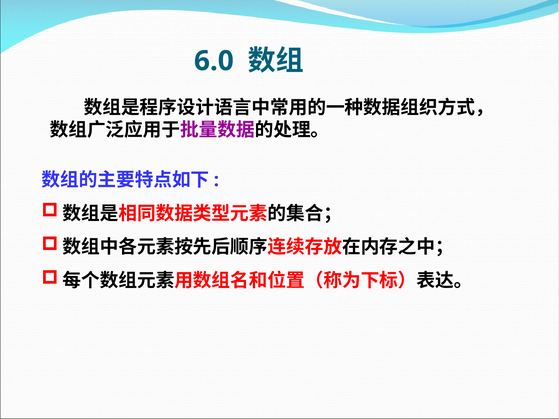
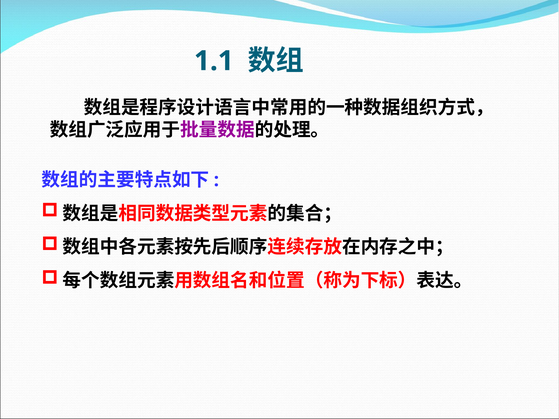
6.0: 6.0 -> 1.1
